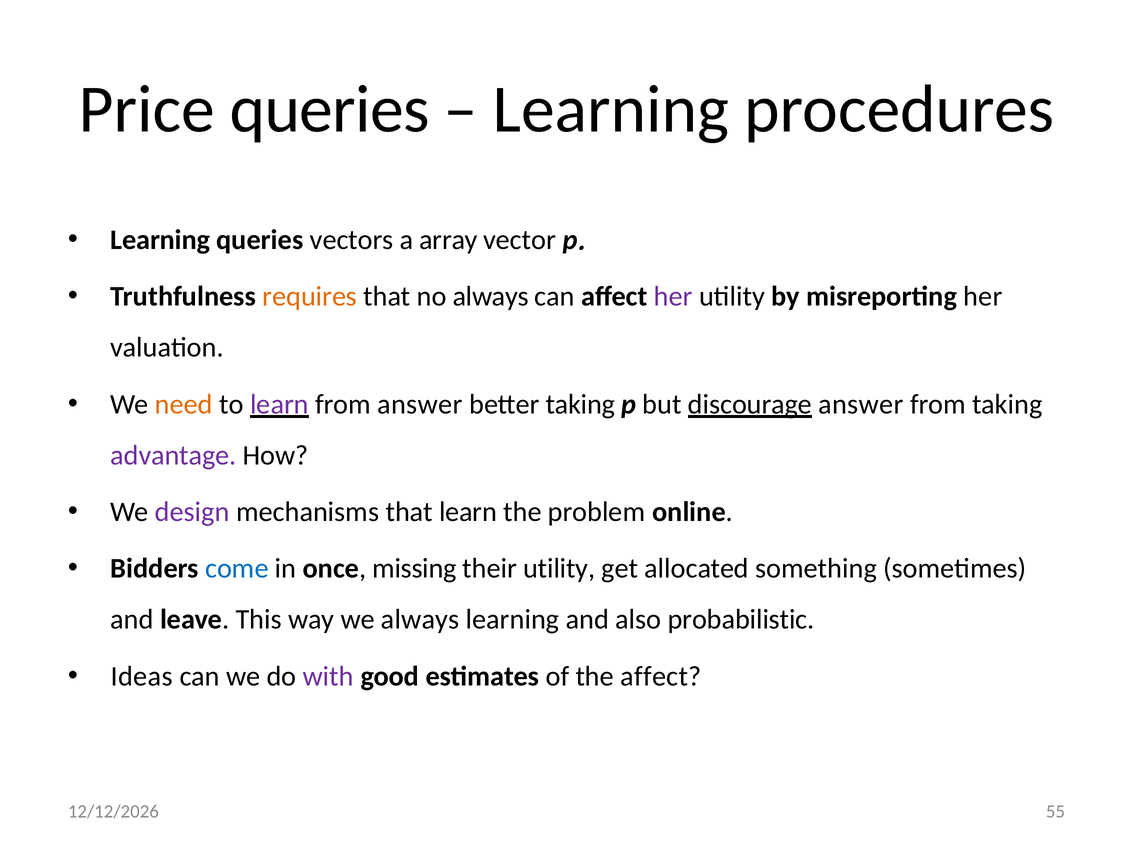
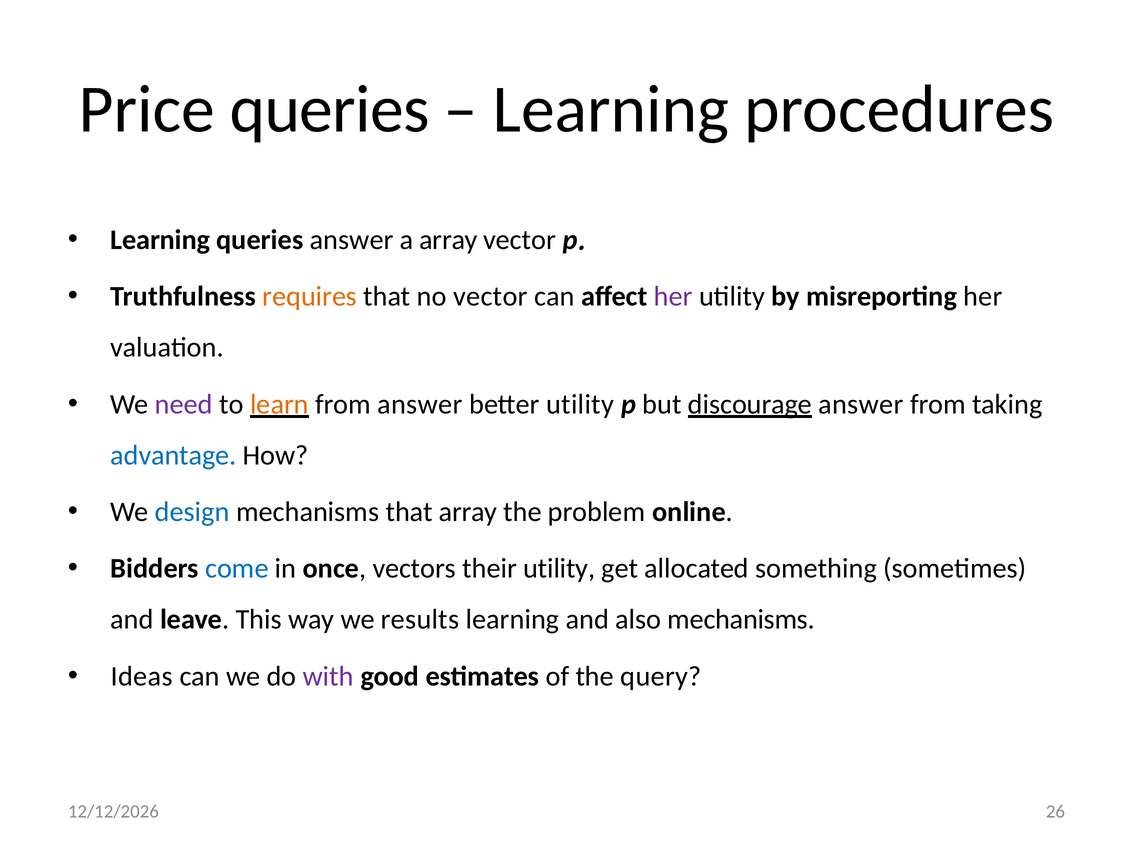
queries vectors: vectors -> answer
no always: always -> vector
need colour: orange -> purple
learn at (279, 404) colour: purple -> orange
better taking: taking -> utility
advantage colour: purple -> blue
design colour: purple -> blue
that learn: learn -> array
missing: missing -> vectors
we always: always -> results
also probabilistic: probabilistic -> mechanisms
the affect: affect -> query
55: 55 -> 26
